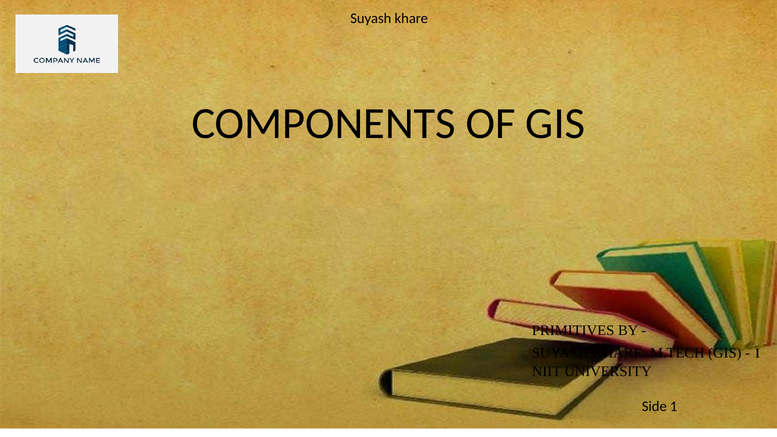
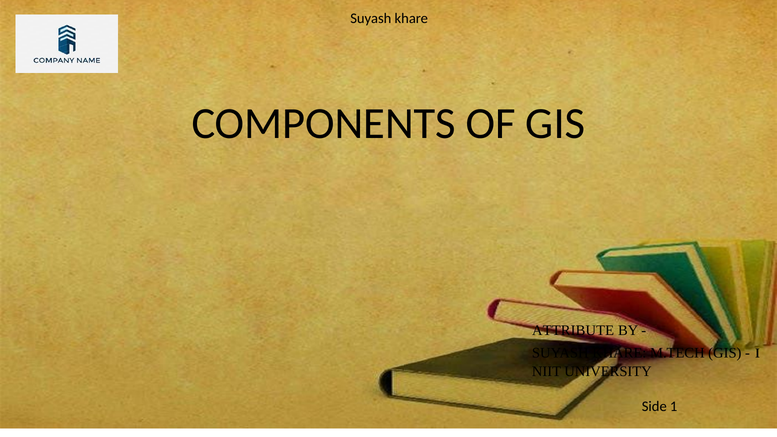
PRIMITIVES: PRIMITIVES -> ATTRIBUTE
